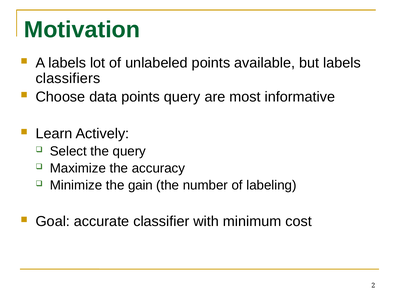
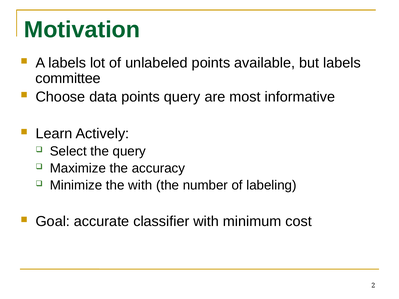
classifiers: classifiers -> committee
the gain: gain -> with
